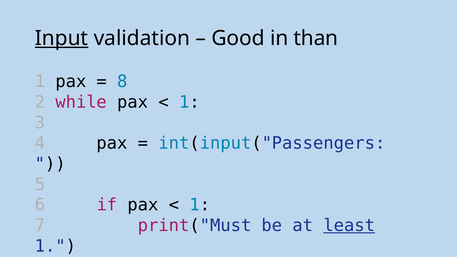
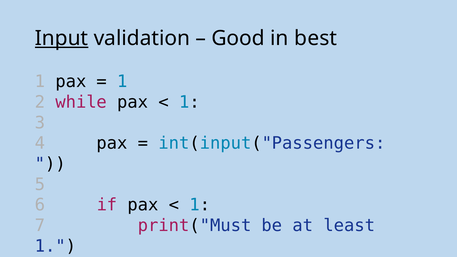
than: than -> best
8 at (122, 82): 8 -> 1
least underline: present -> none
